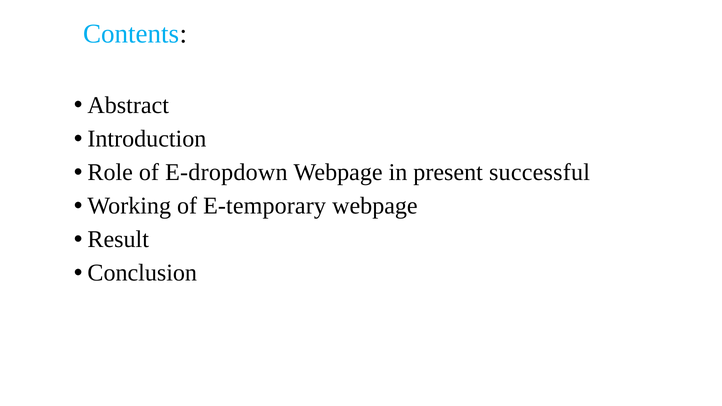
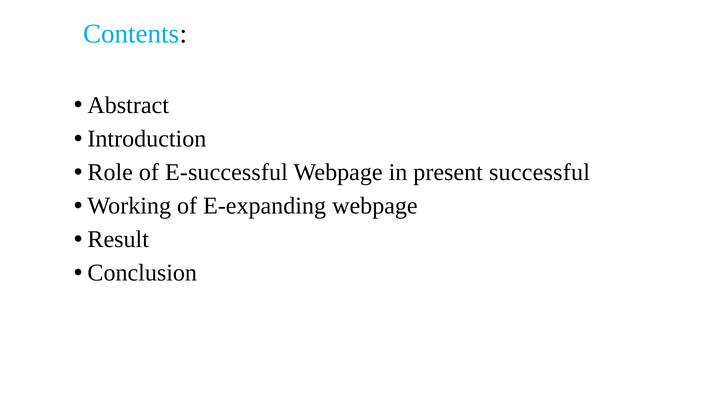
E-dropdown: E-dropdown -> E-successful
E-temporary: E-temporary -> E-expanding
